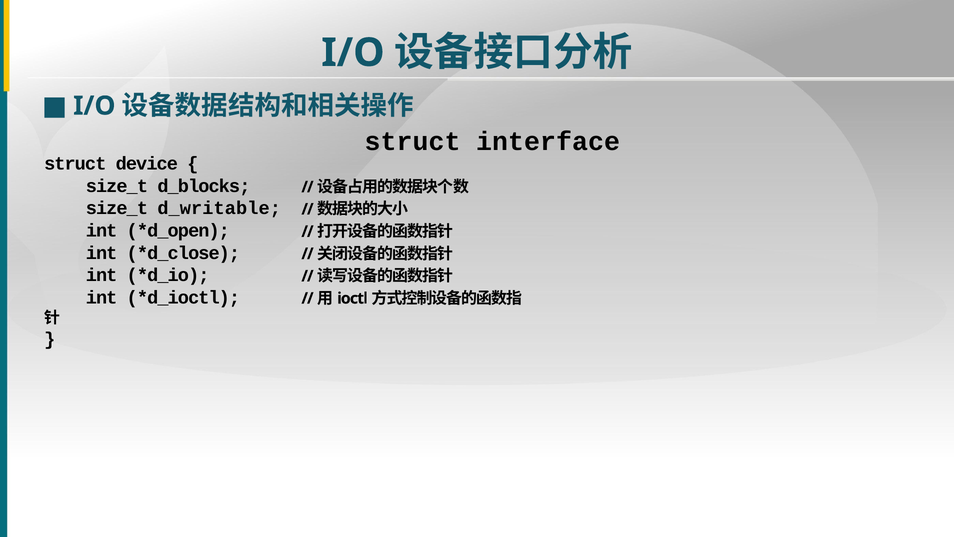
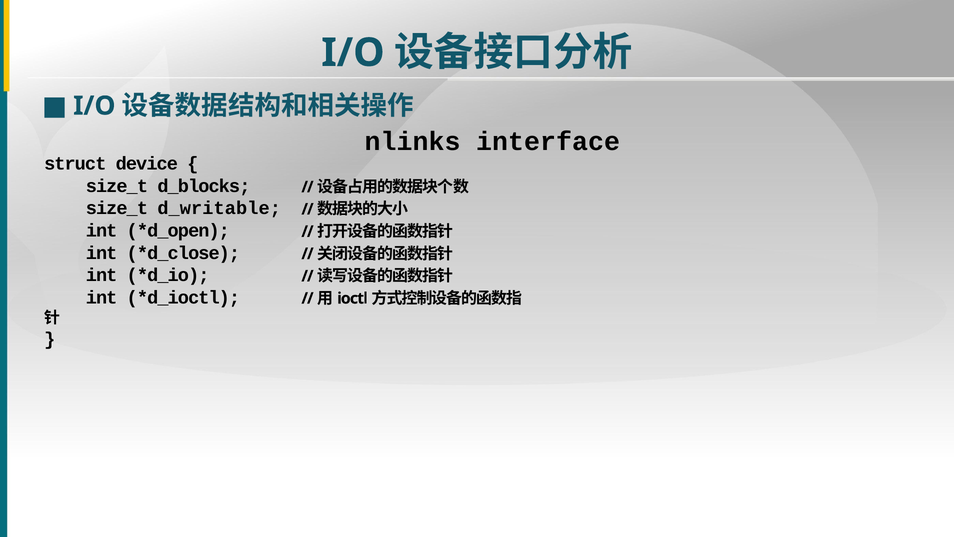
struct at (413, 141): struct -> nlinks
